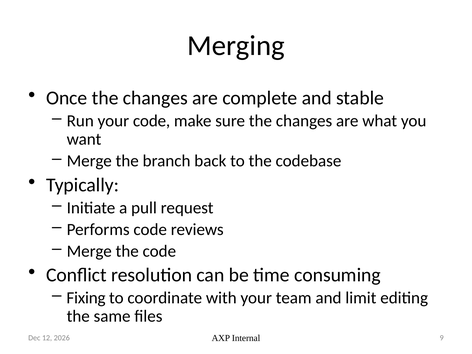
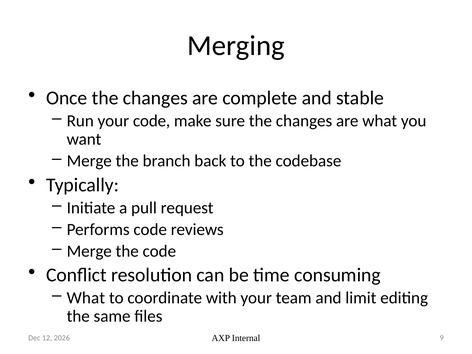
Fixing at (86, 298): Fixing -> What
